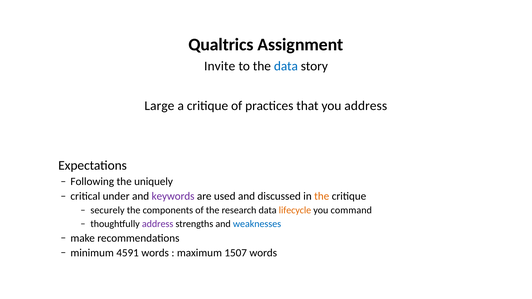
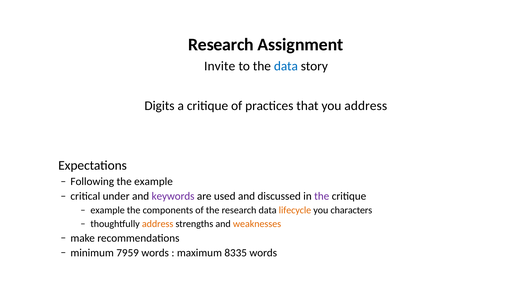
Qualtrics at (221, 45): Qualtrics -> Research
Large: Large -> Digits
the uniquely: uniquely -> example
the at (322, 196) colour: orange -> purple
securely at (108, 211): securely -> example
command: command -> characters
address at (158, 224) colour: purple -> orange
weaknesses colour: blue -> orange
4591: 4591 -> 7959
1507: 1507 -> 8335
